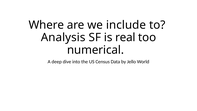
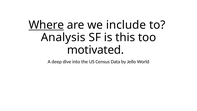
Where underline: none -> present
real: real -> this
numerical: numerical -> motivated
